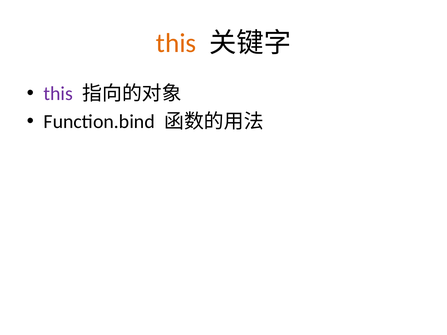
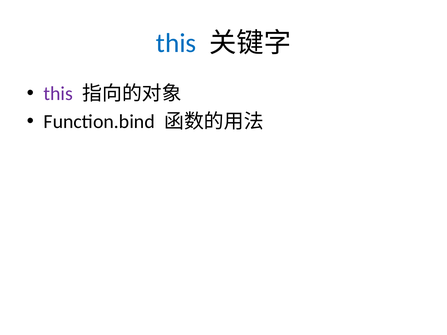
this at (176, 43) colour: orange -> blue
